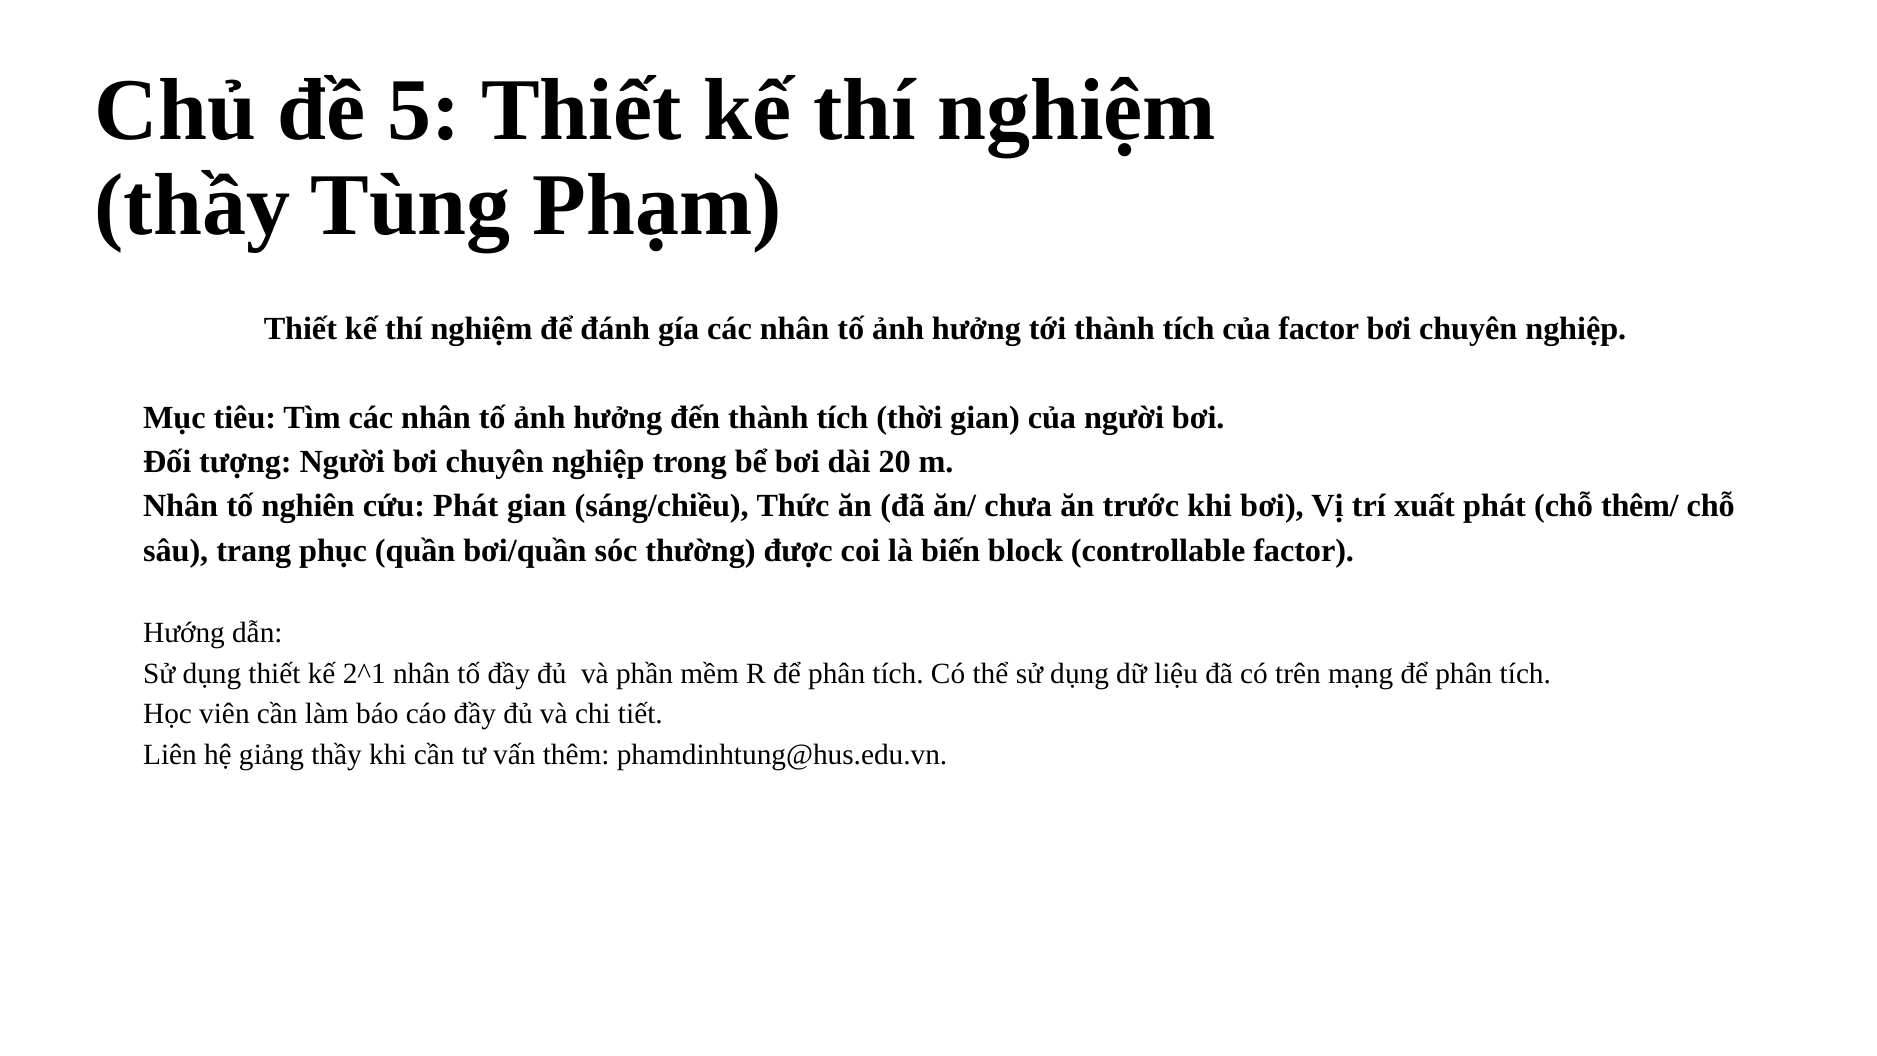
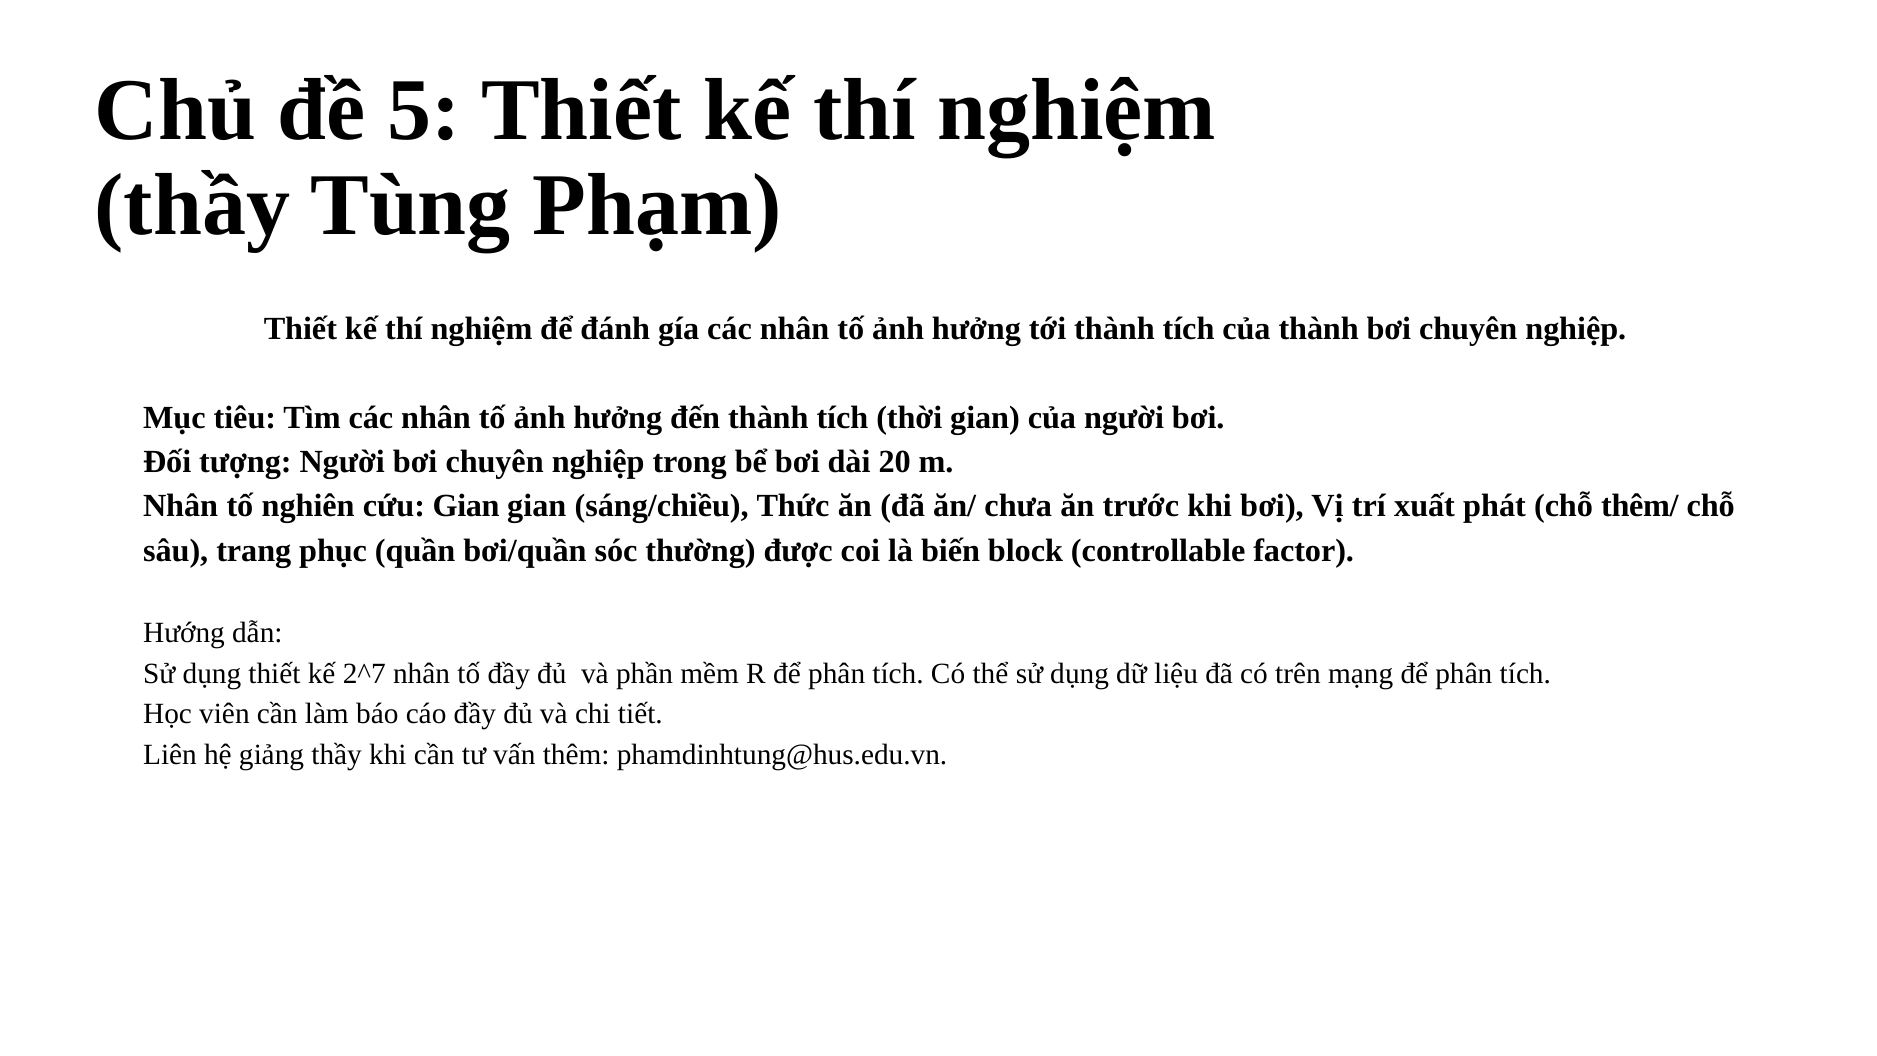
của factor: factor -> thành
cứu Phát: Phát -> Gian
2^1: 2^1 -> 2^7
